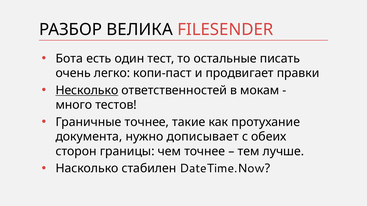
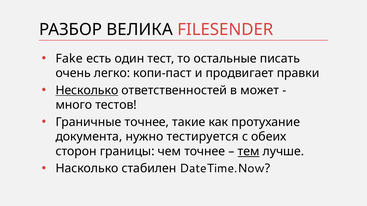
Бота: Бота -> Fake
мокам: мокам -> может
дописывает: дописывает -> тестируется
тем underline: none -> present
